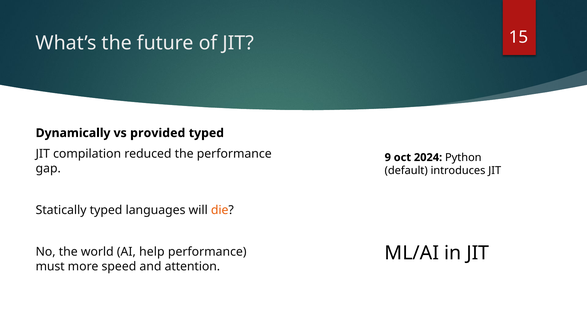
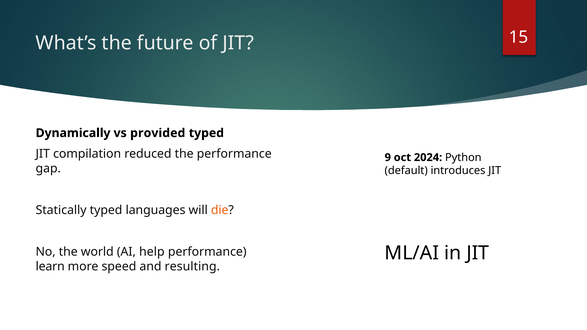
must: must -> learn
attention: attention -> resulting
